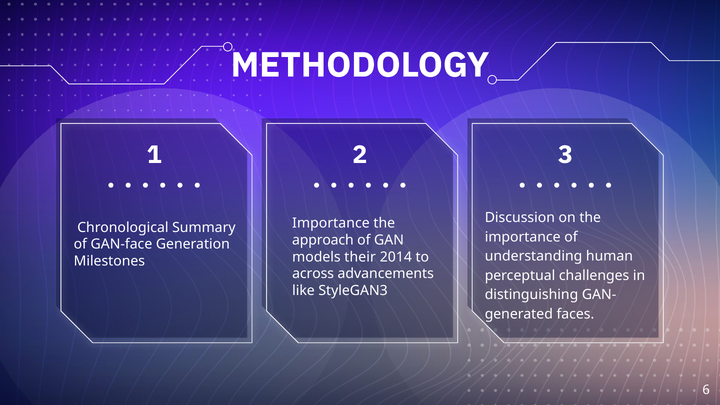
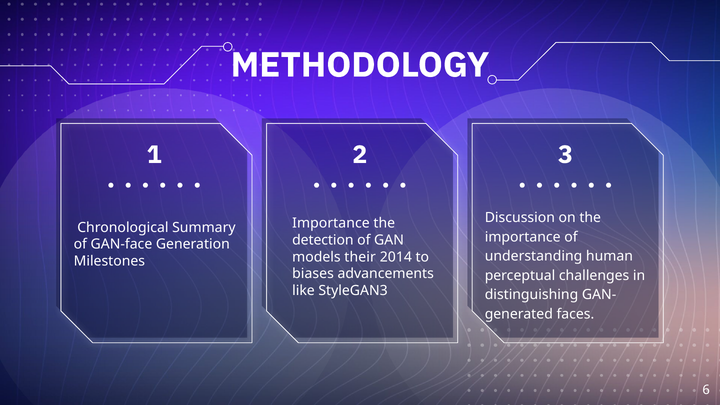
approach: approach -> detection
across: across -> biases
